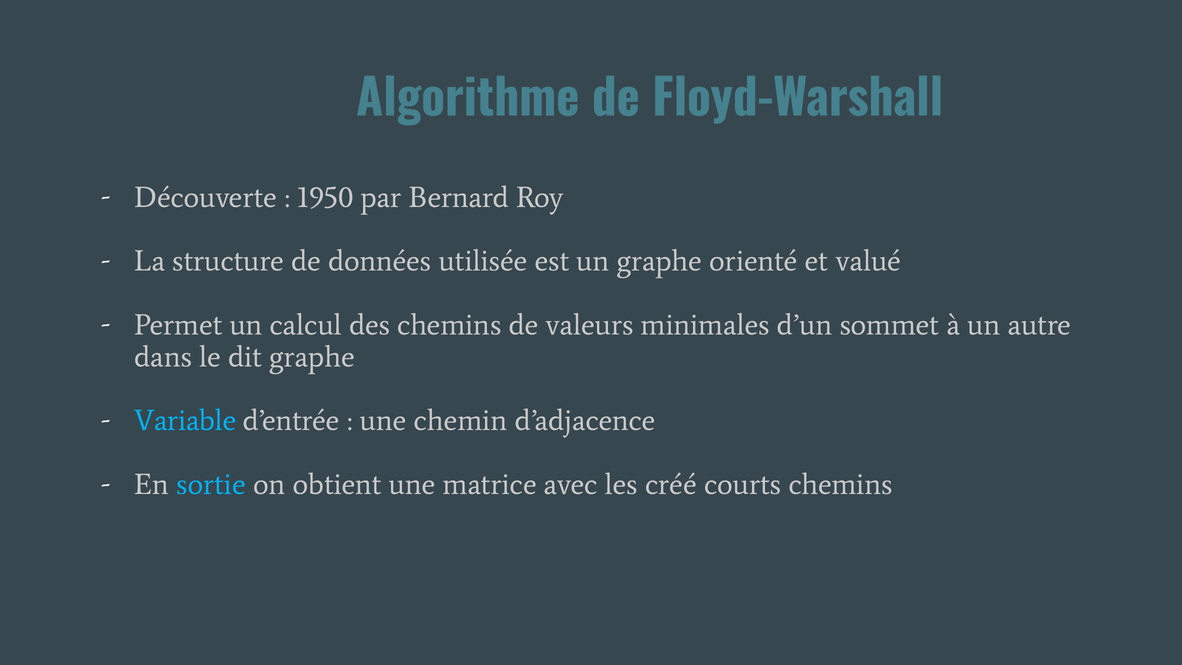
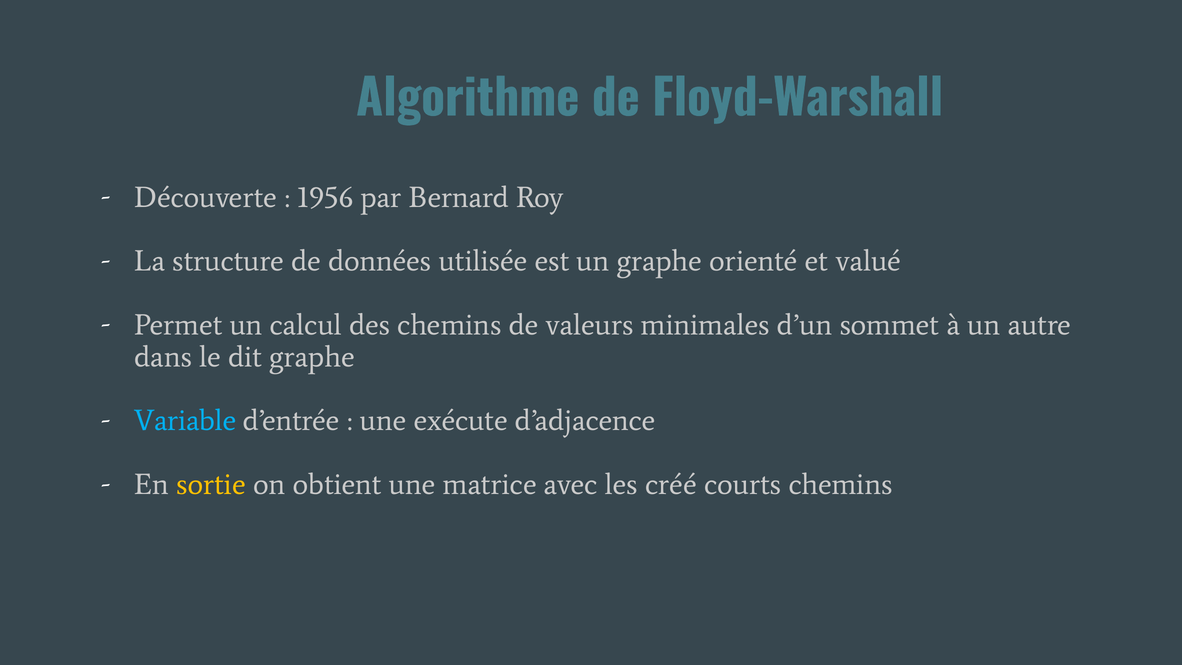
1950: 1950 -> 1956
chemin: chemin -> exécute
sortie colour: light blue -> yellow
